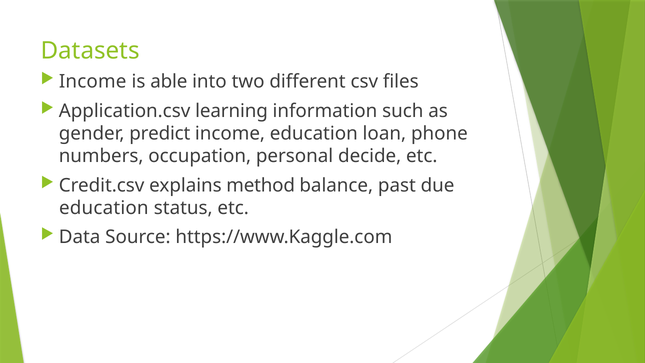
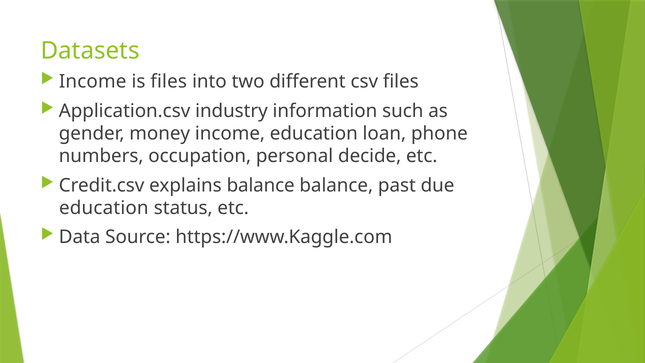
is able: able -> files
learning: learning -> industry
predict: predict -> money
explains method: method -> balance
